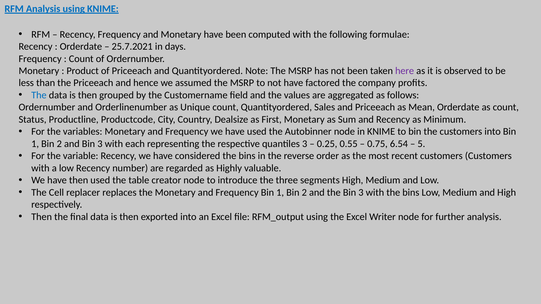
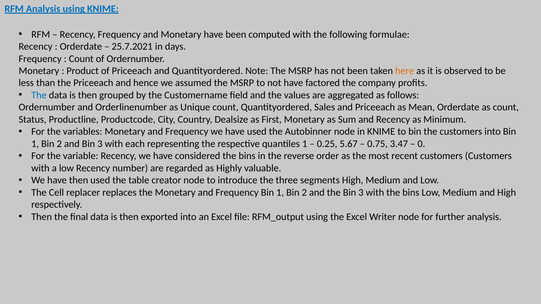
here colour: purple -> orange
quantiles 3: 3 -> 1
0.55: 0.55 -> 5.67
6.54: 6.54 -> 3.47
5: 5 -> 0
